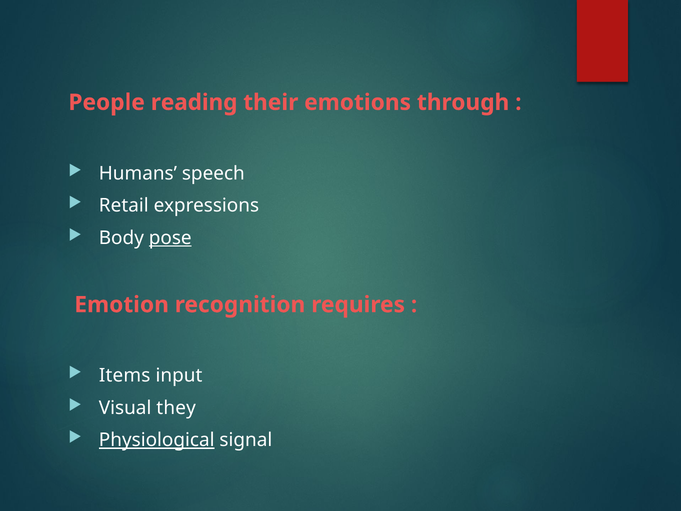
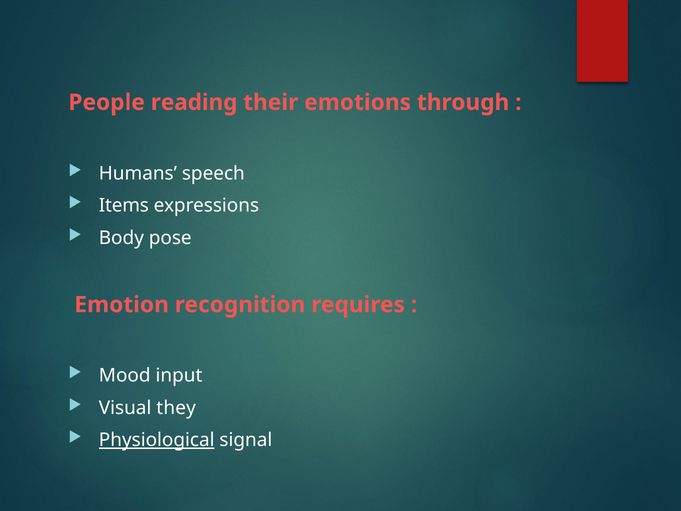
Retail: Retail -> Items
pose underline: present -> none
Items: Items -> Mood
